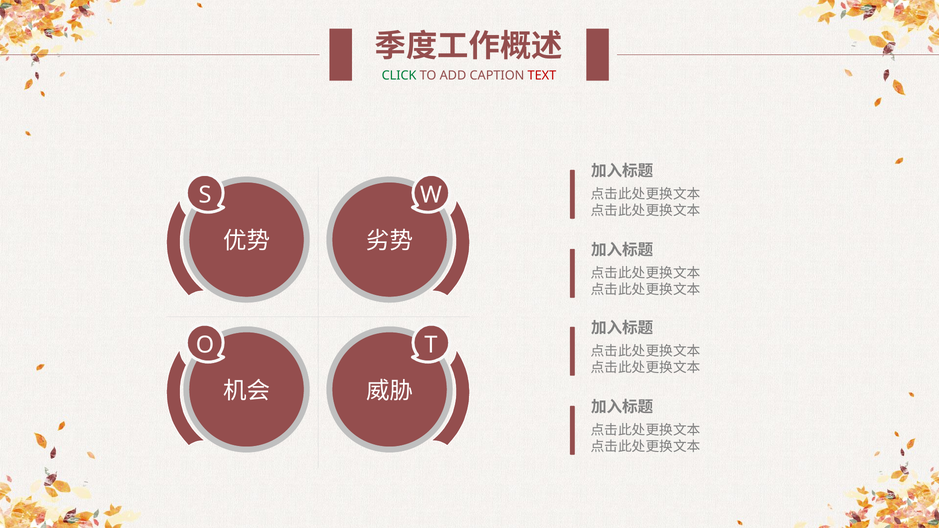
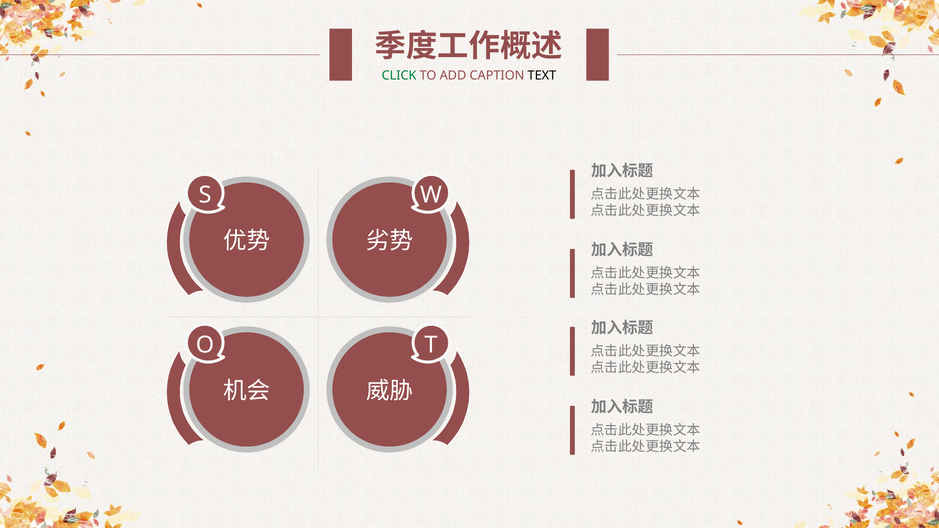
TEXT colour: red -> black
